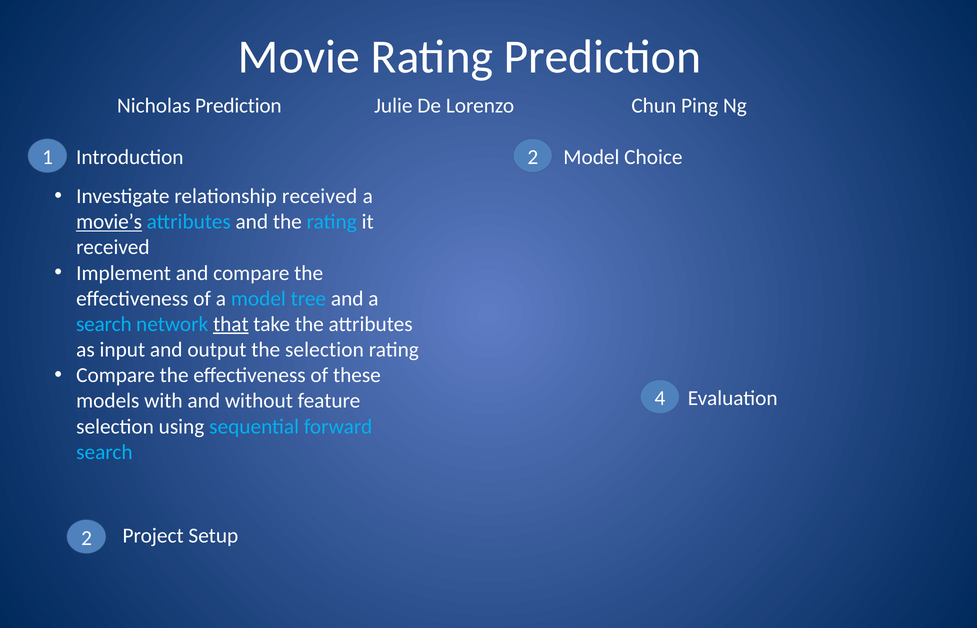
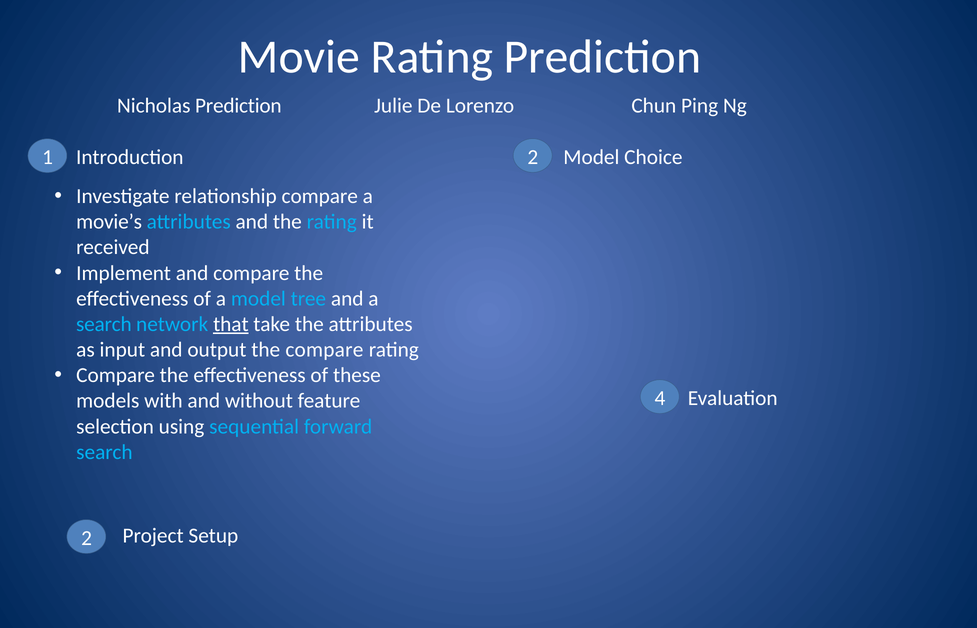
relationship received: received -> compare
movie’s underline: present -> none
the selection: selection -> compare
